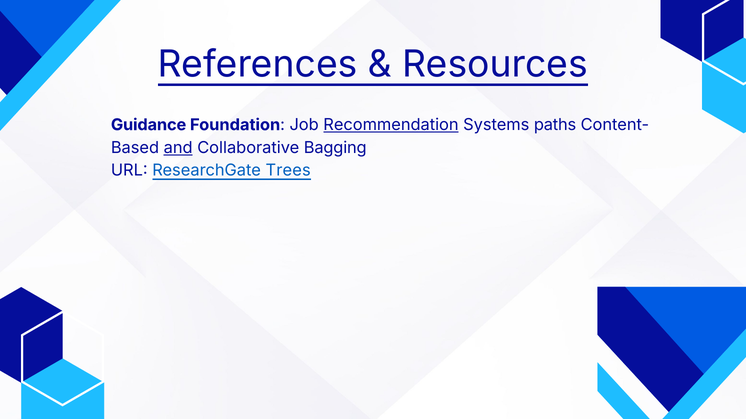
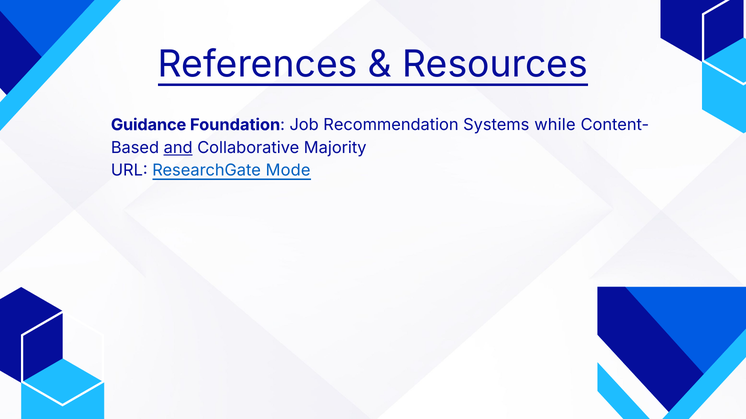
Recommendation underline: present -> none
paths: paths -> while
Bagging: Bagging -> Majority
Trees: Trees -> Mode
